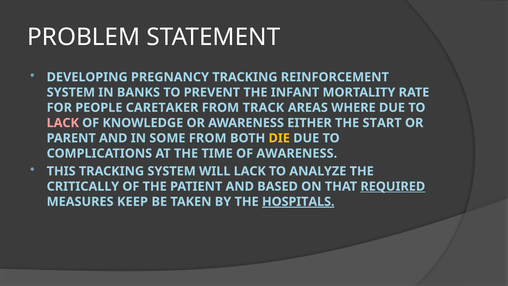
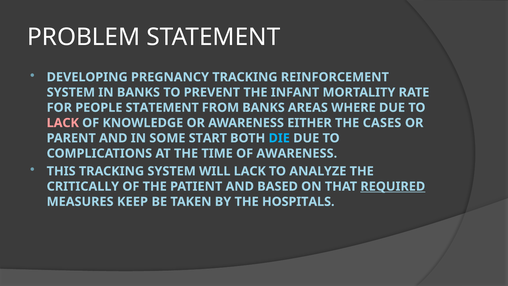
PEOPLE CARETAKER: CARETAKER -> STATEMENT
FROM TRACK: TRACK -> BANKS
START: START -> CASES
SOME FROM: FROM -> START
DIE colour: yellow -> light blue
HOSPITALS underline: present -> none
